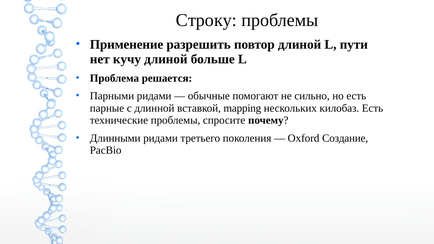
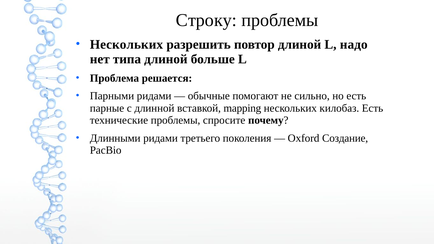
Применение at (127, 45): Применение -> Нескольких
пути: пути -> надо
кучу: кучу -> типа
